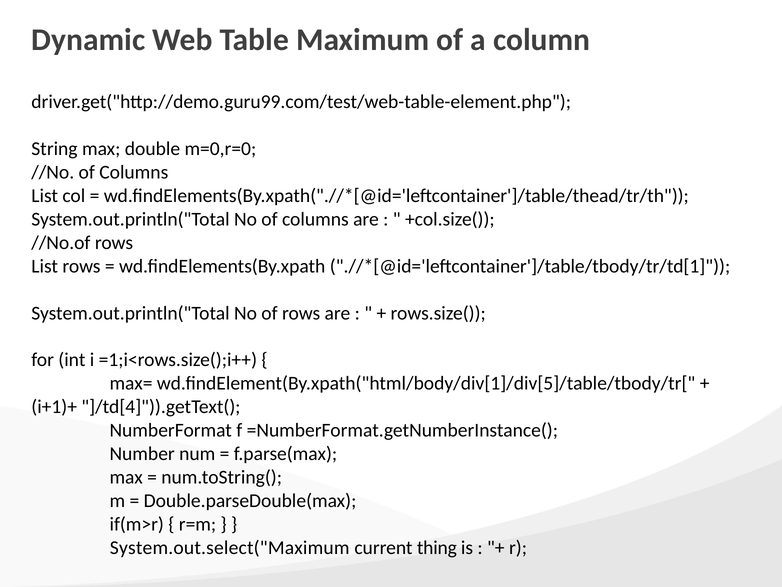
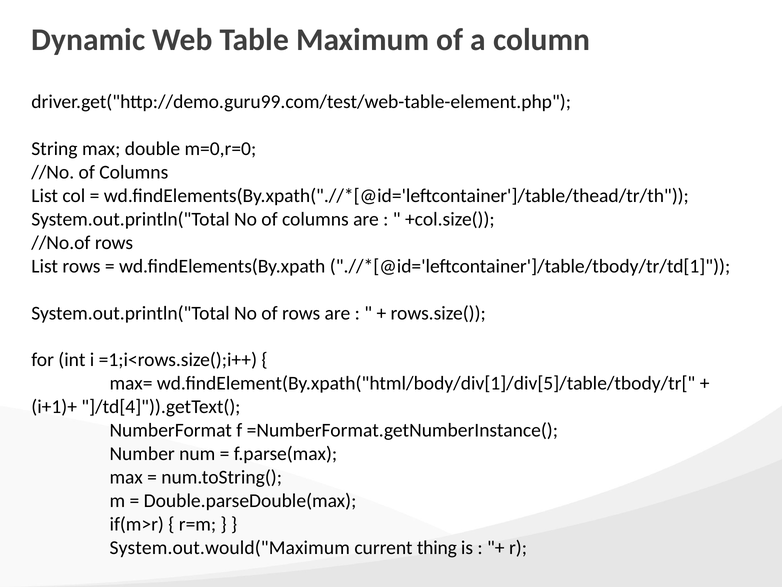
System.out.select("Maximum: System.out.select("Maximum -> System.out.would("Maximum
